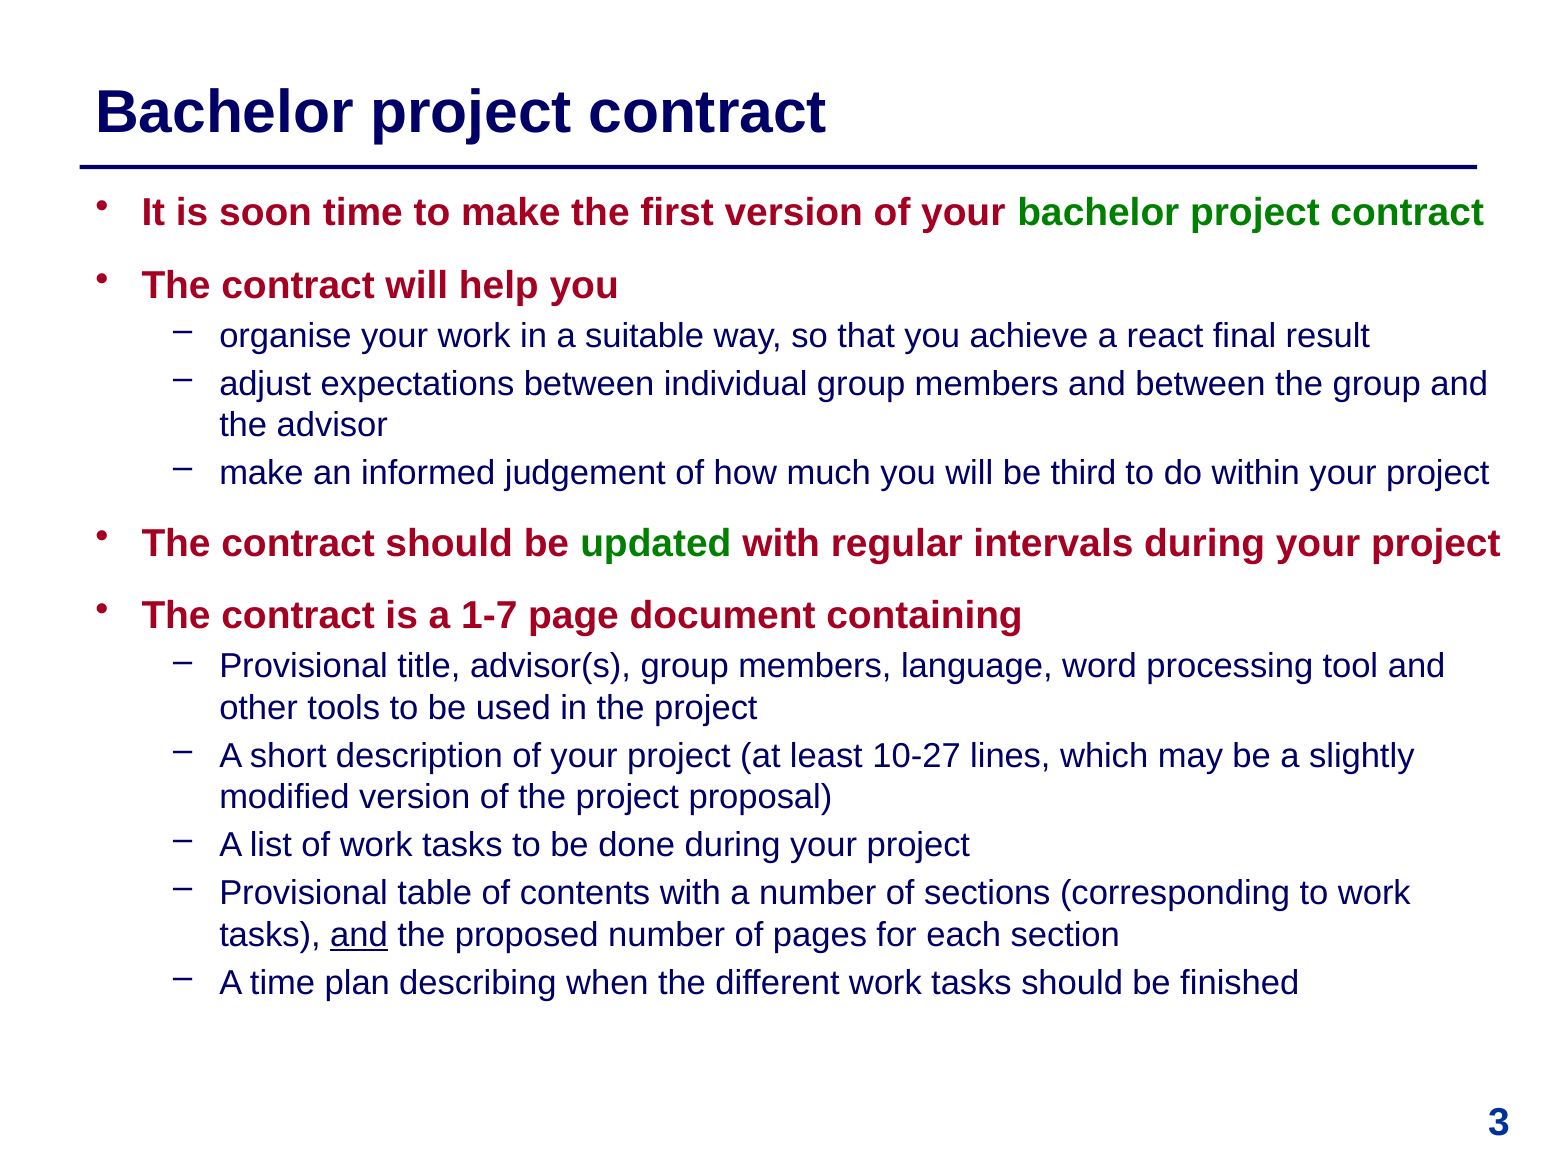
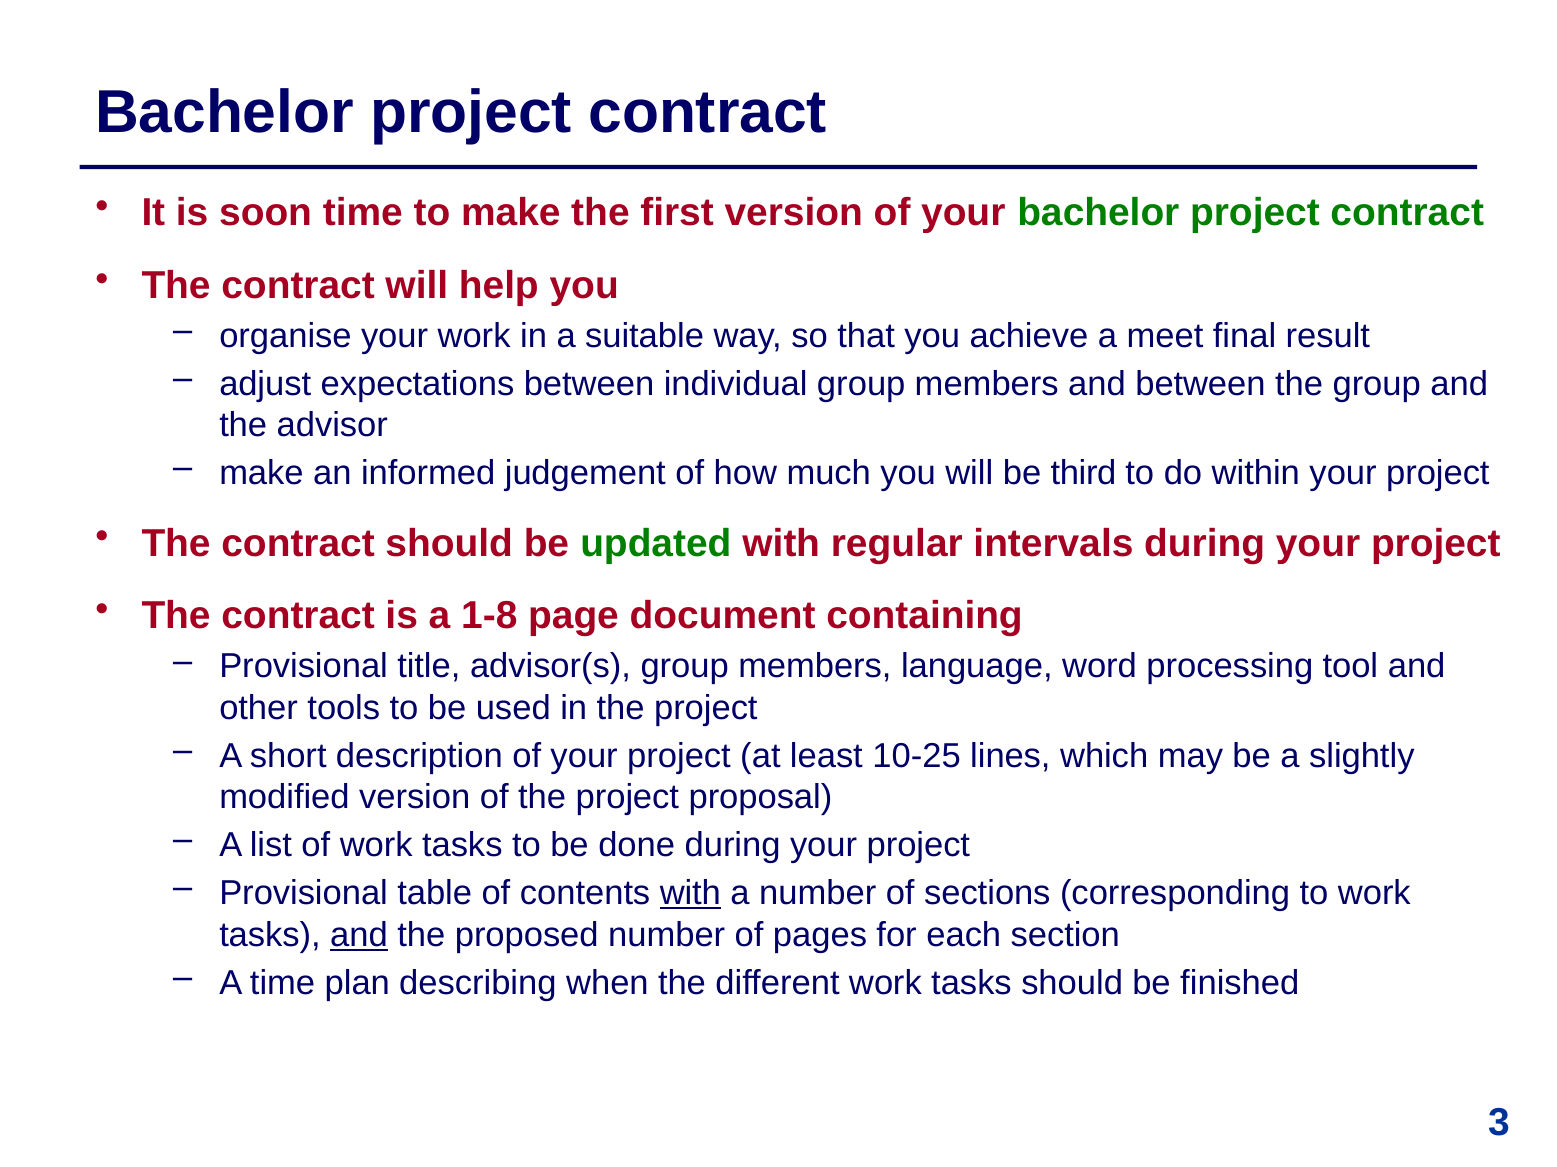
react: react -> meet
1-7: 1-7 -> 1-8
10-27: 10-27 -> 10-25
with at (690, 894) underline: none -> present
